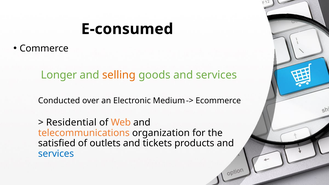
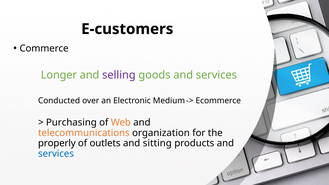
E-consumed: E-consumed -> E-customers
selling colour: orange -> purple
Residential: Residential -> Purchasing
satisfied: satisfied -> properly
tickets: tickets -> sitting
